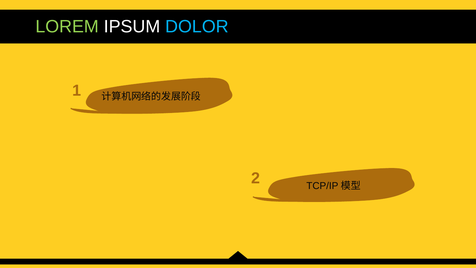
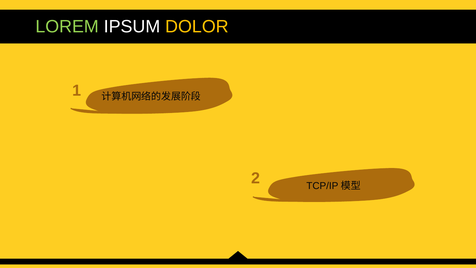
DOLOR colour: light blue -> yellow
